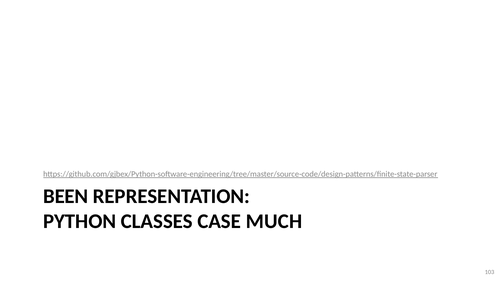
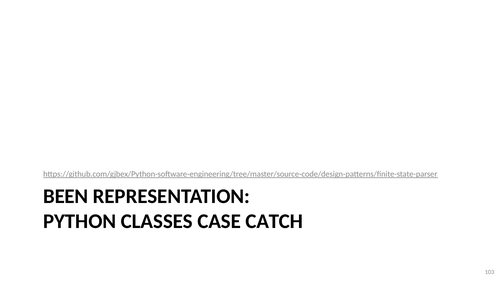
MUCH: MUCH -> CATCH
